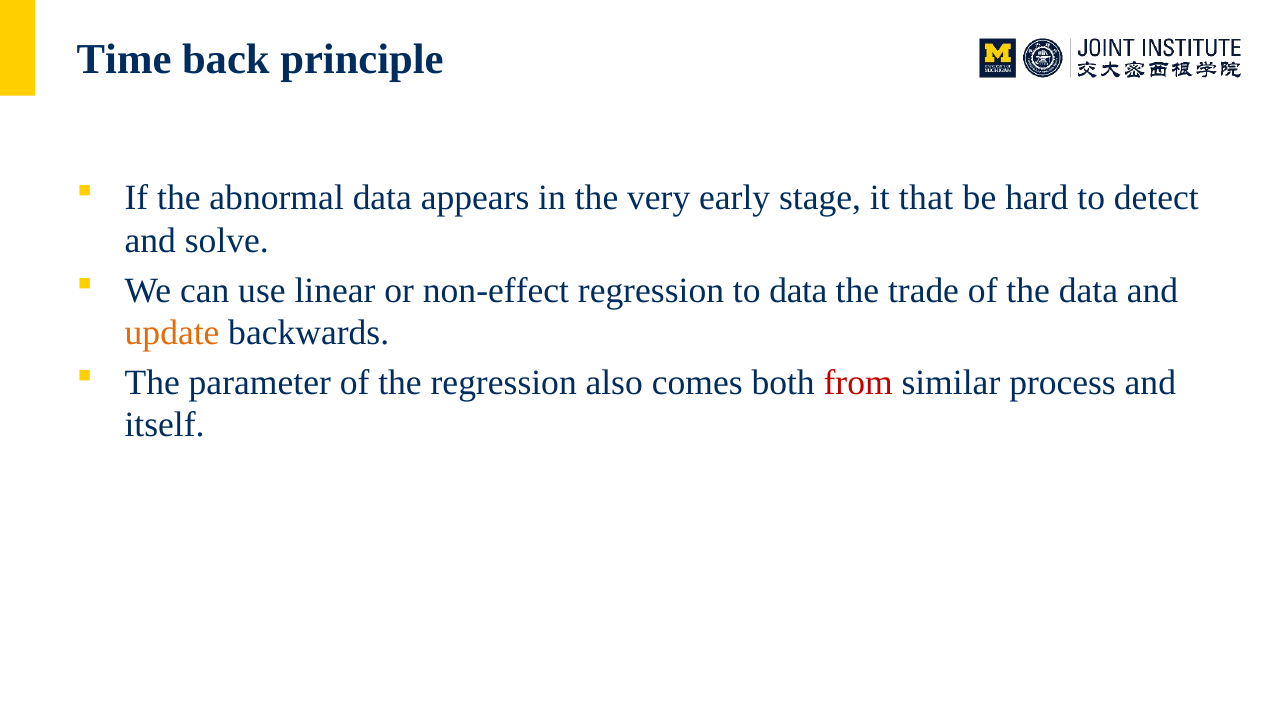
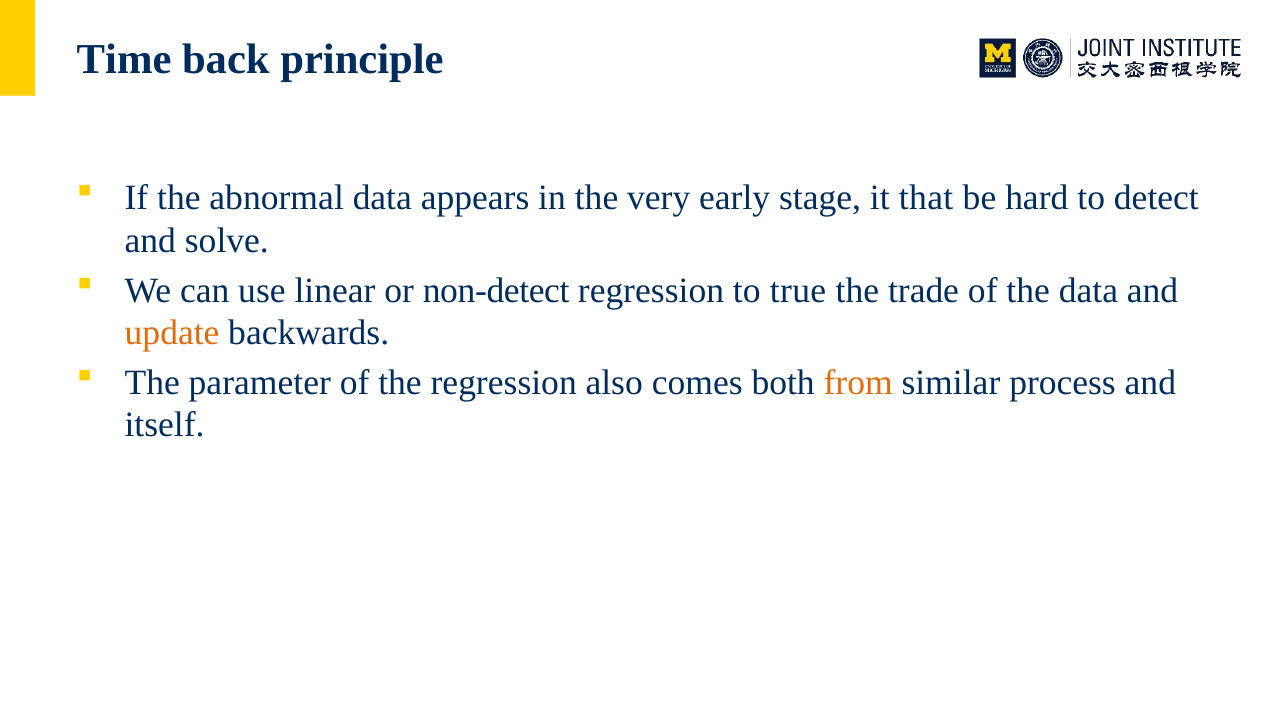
non-effect: non-effect -> non-detect
to data: data -> true
from colour: red -> orange
